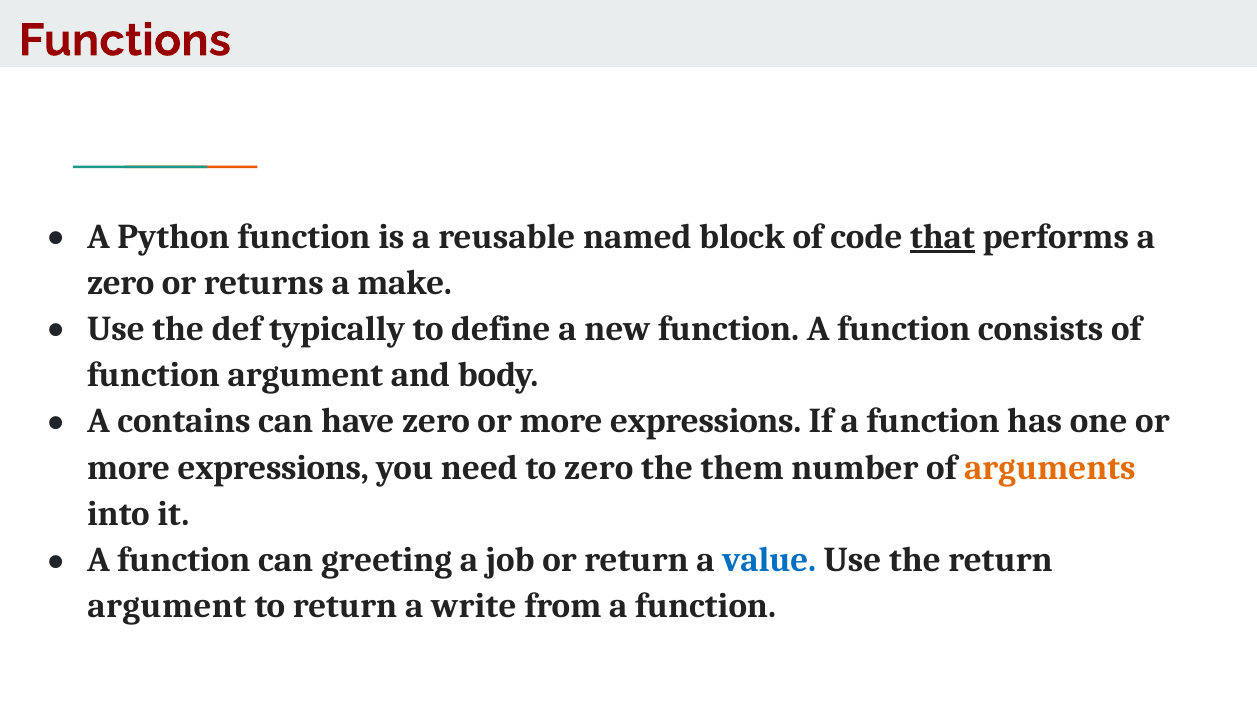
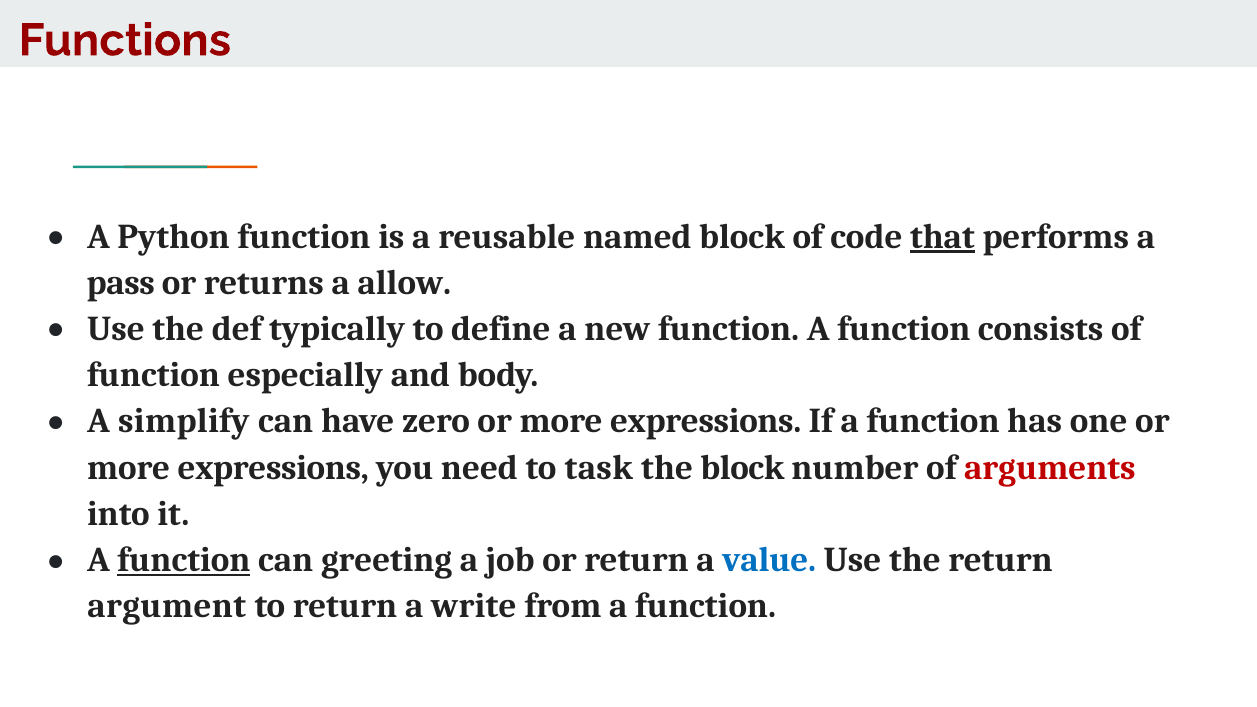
zero at (121, 283): zero -> pass
make: make -> allow
function argument: argument -> especially
contains: contains -> simplify
to zero: zero -> task
the them: them -> block
arguments colour: orange -> red
function at (184, 560) underline: none -> present
